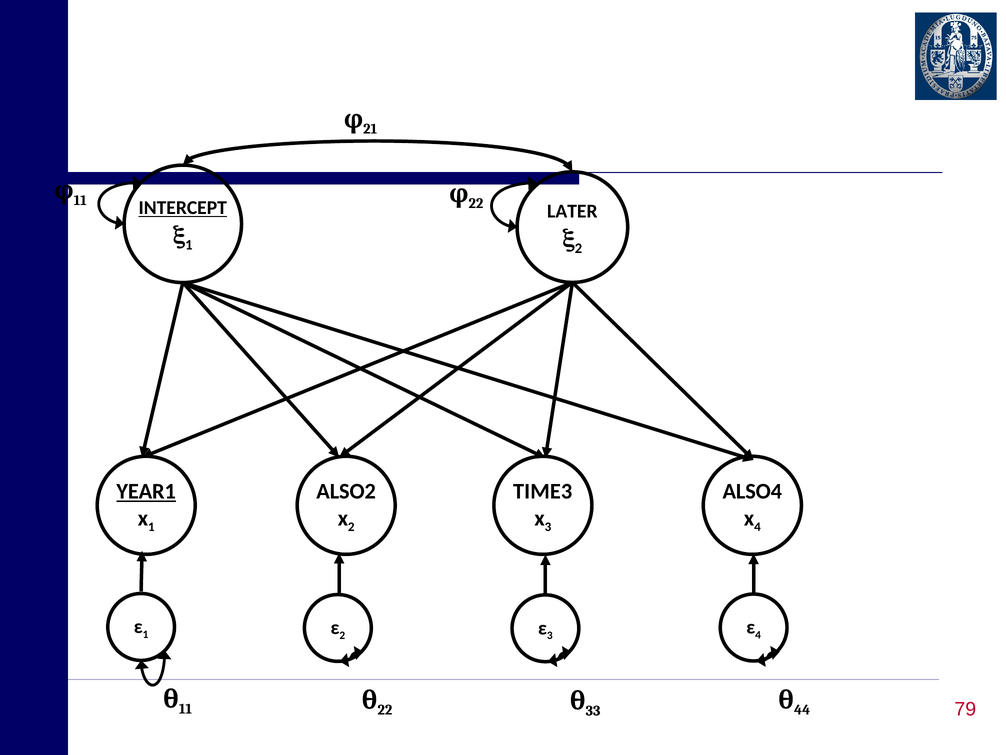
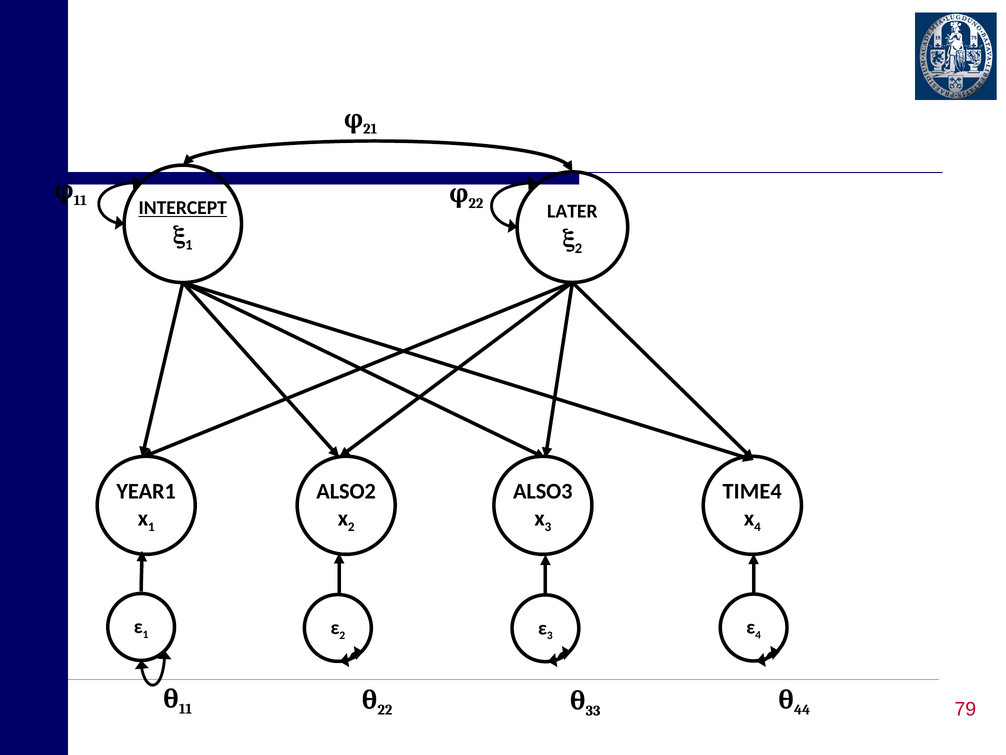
YEAR1 underline: present -> none
TIME3: TIME3 -> ALSO3
ALSO4: ALSO4 -> TIME4
